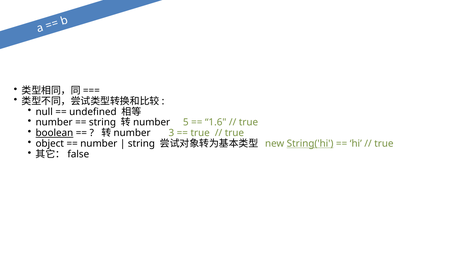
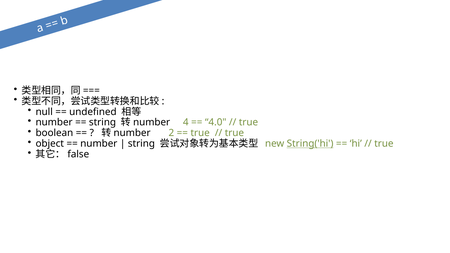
5: 5 -> 4
1.6: 1.6 -> 4.0
boolean underline: present -> none
3: 3 -> 2
